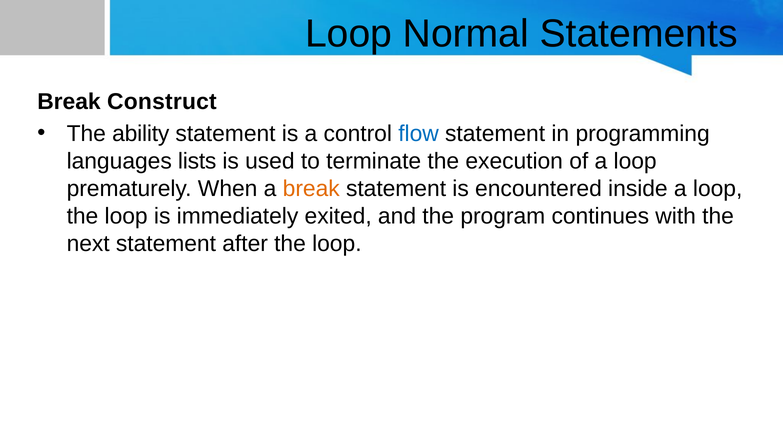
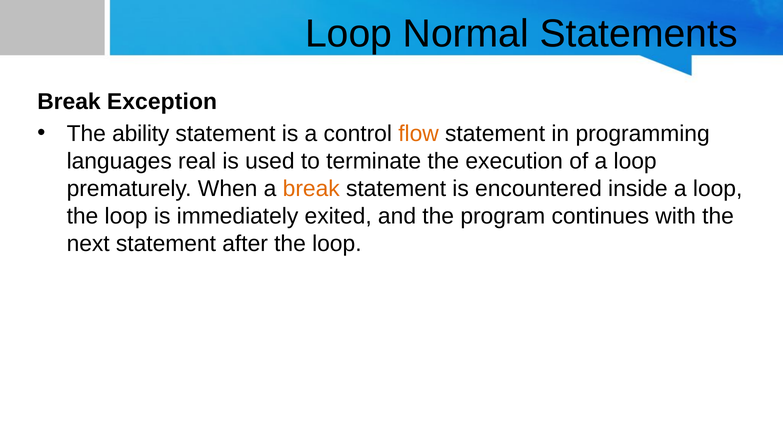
Construct: Construct -> Exception
flow colour: blue -> orange
lists: lists -> real
